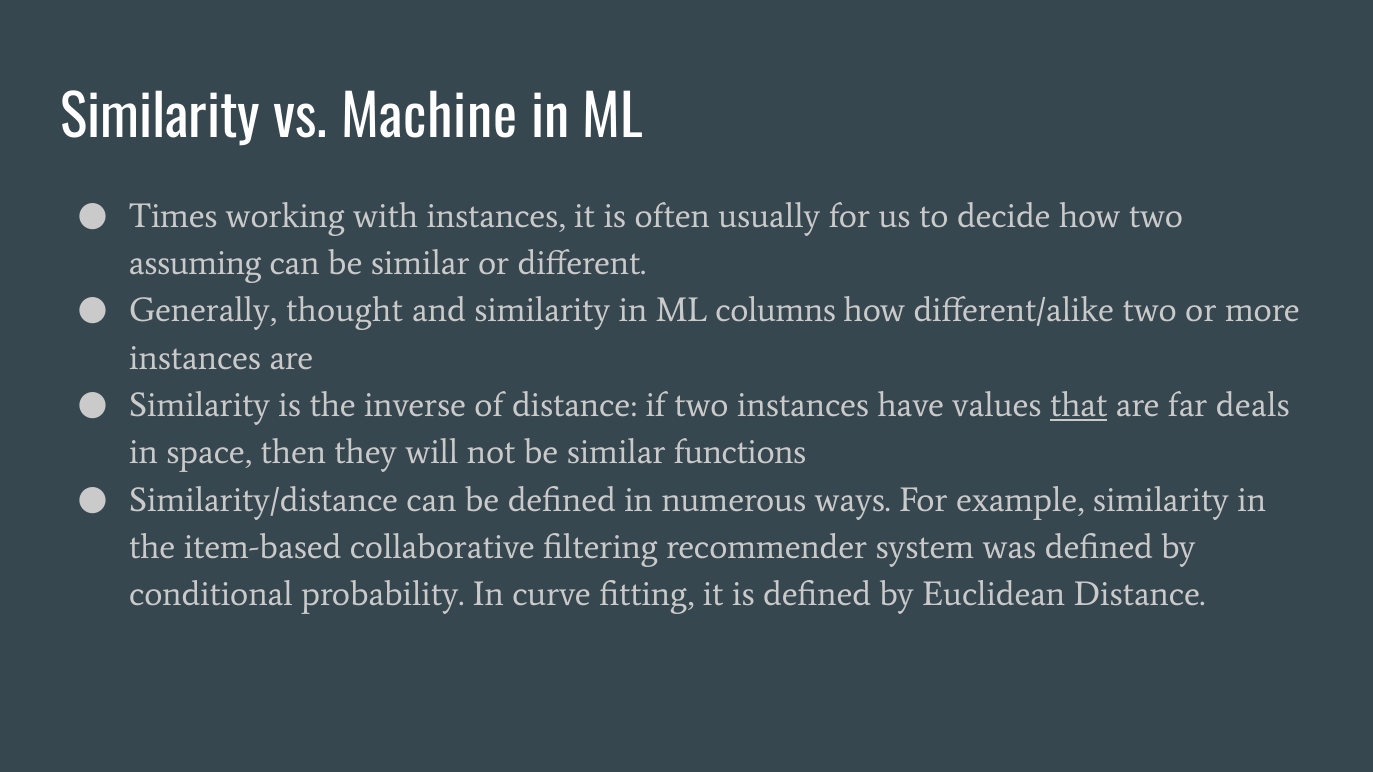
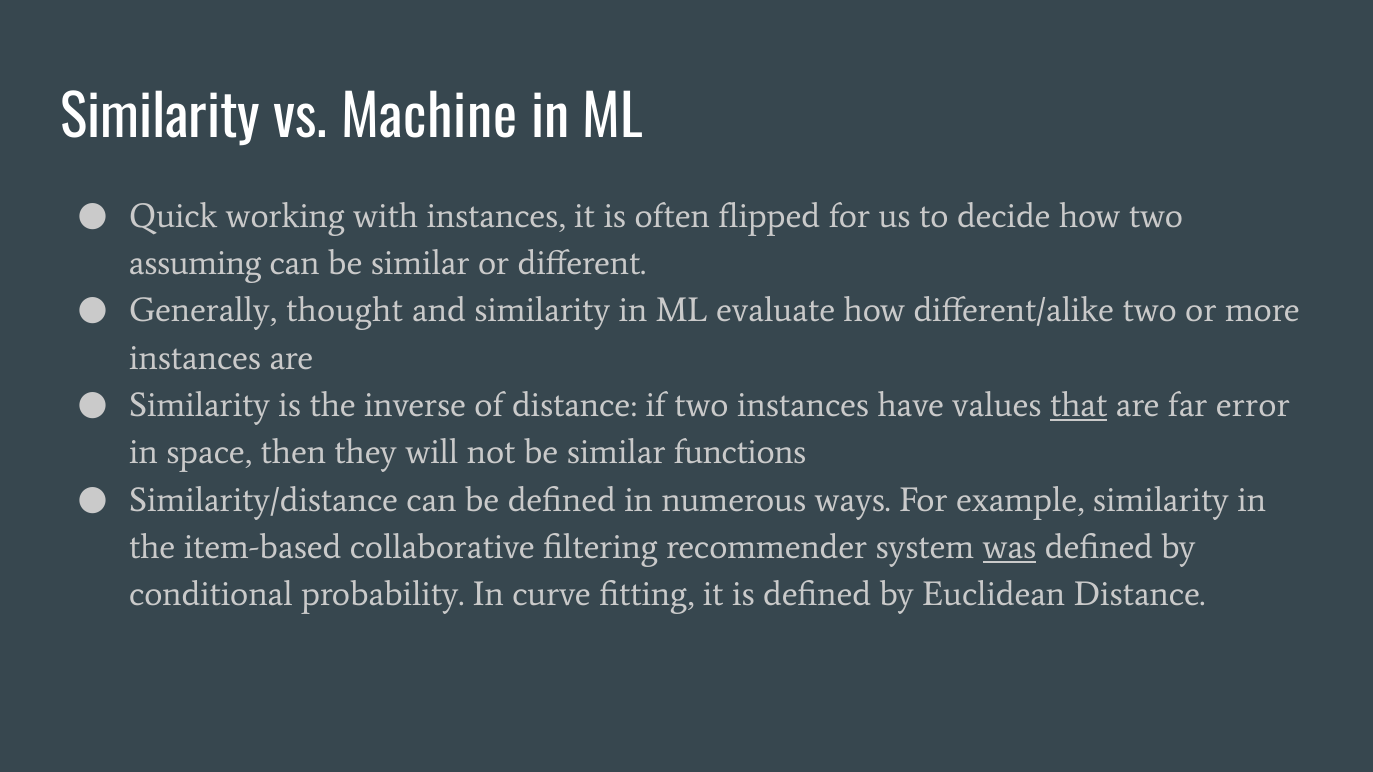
Times: Times -> Quick
usually: usually -> flipped
columns: columns -> evaluate
deals: deals -> error
was underline: none -> present
